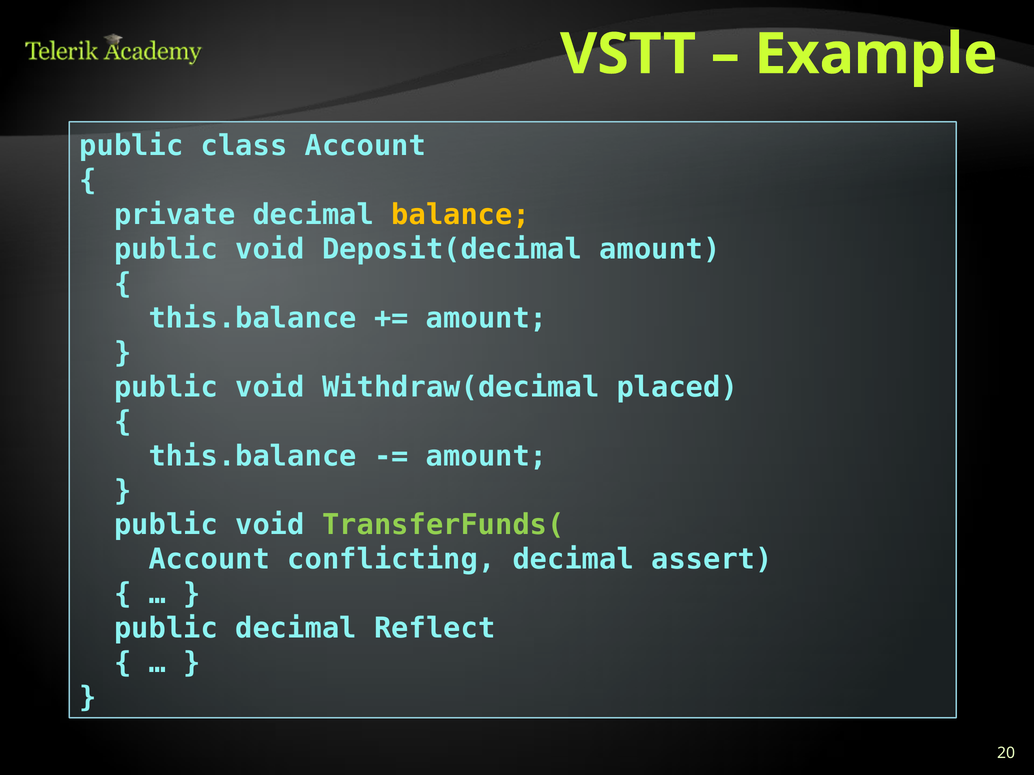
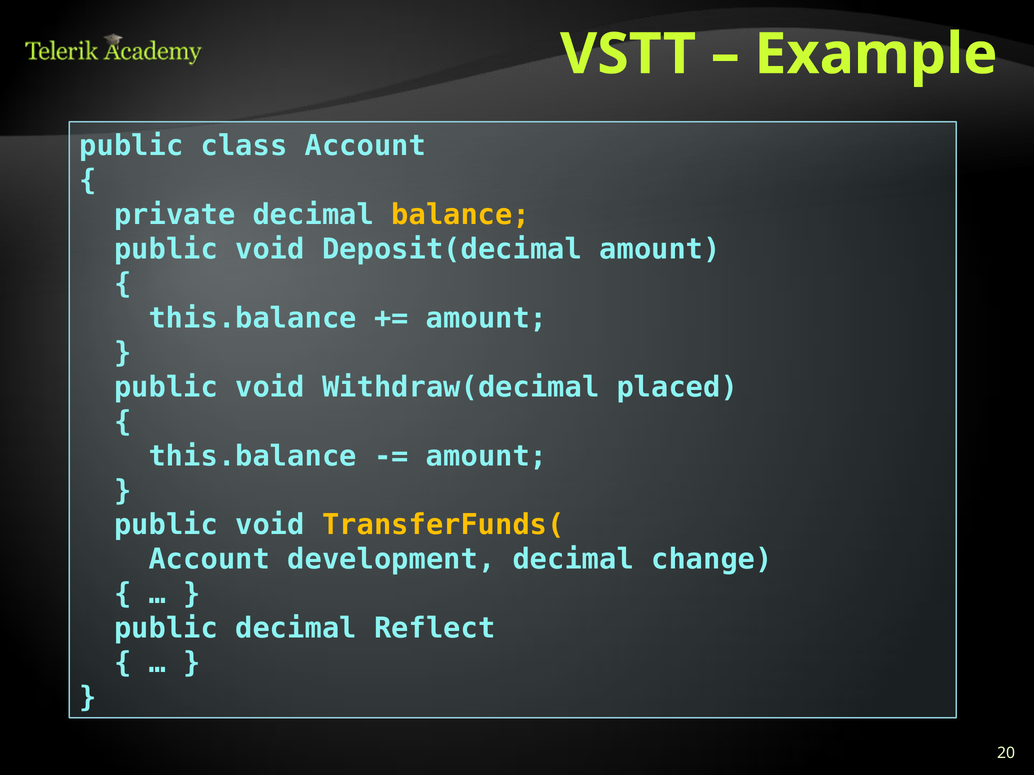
TransferFunds( colour: light green -> yellow
conflicting: conflicting -> development
assert: assert -> change
